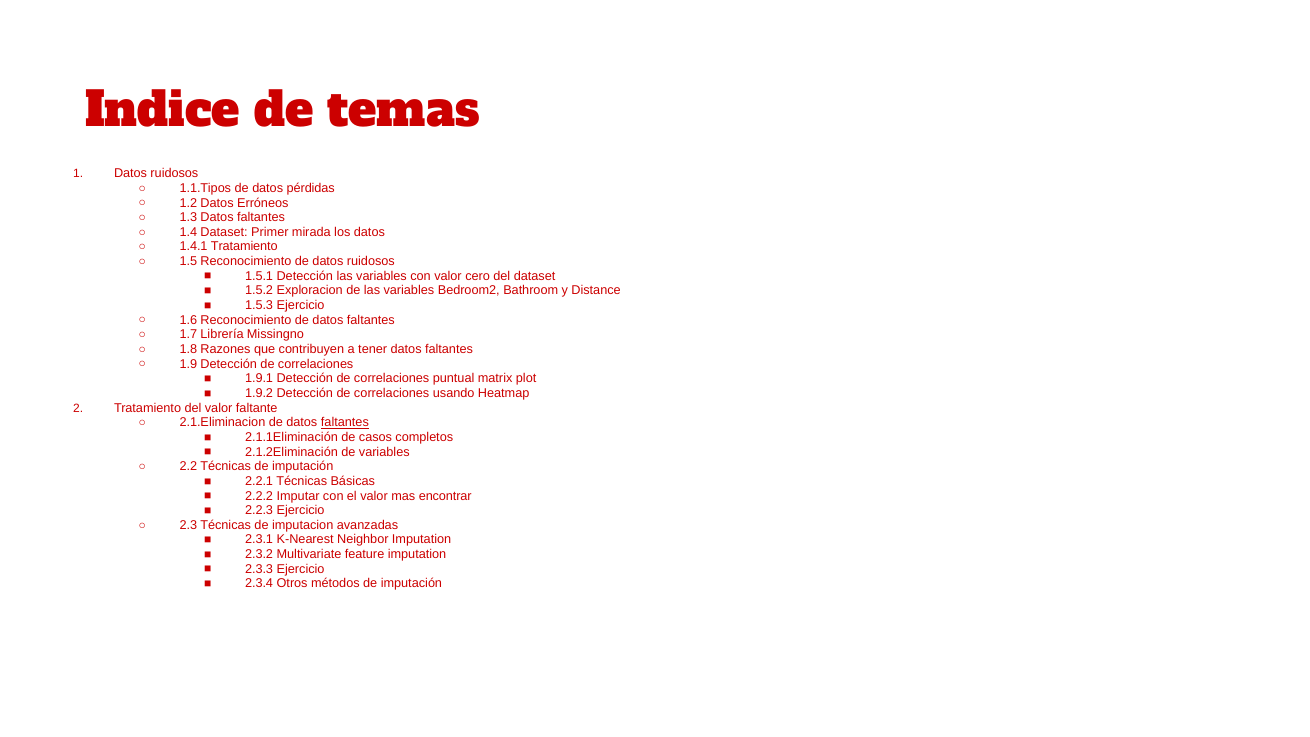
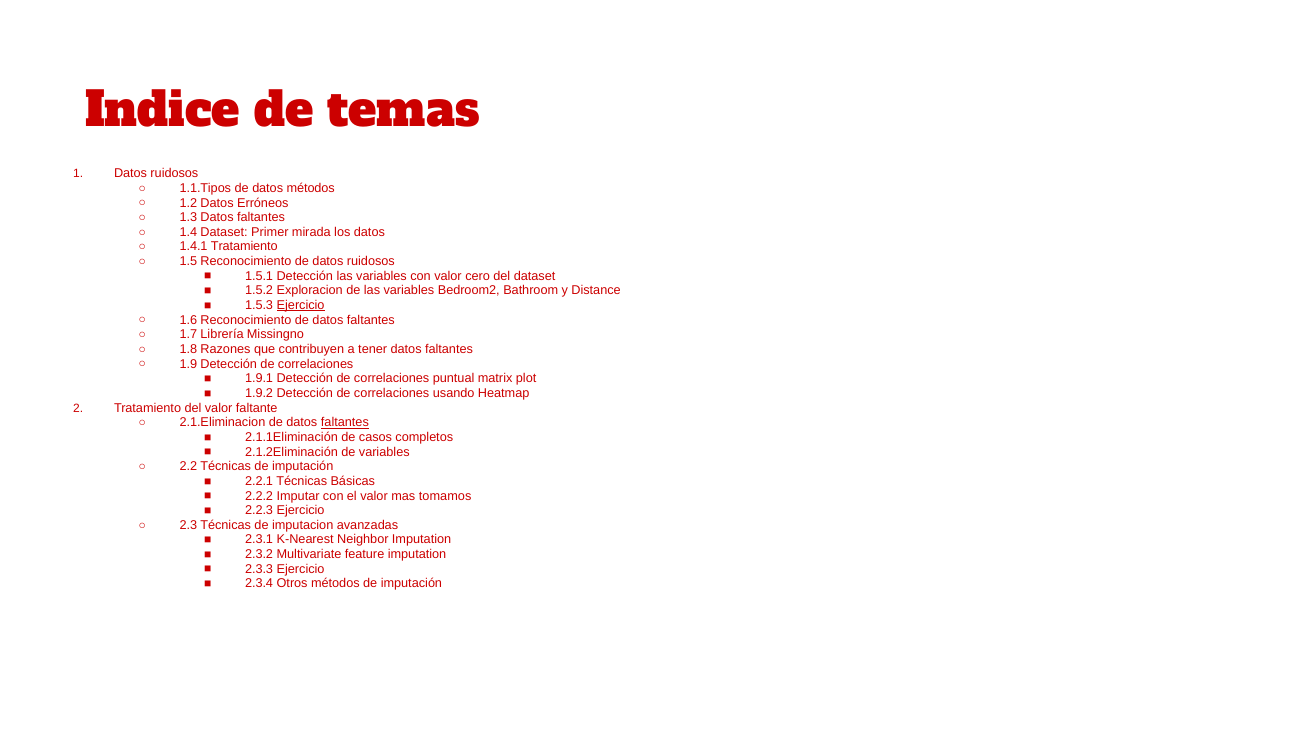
datos pérdidas: pérdidas -> métodos
Ejercicio at (301, 305) underline: none -> present
encontrar: encontrar -> tomamos
